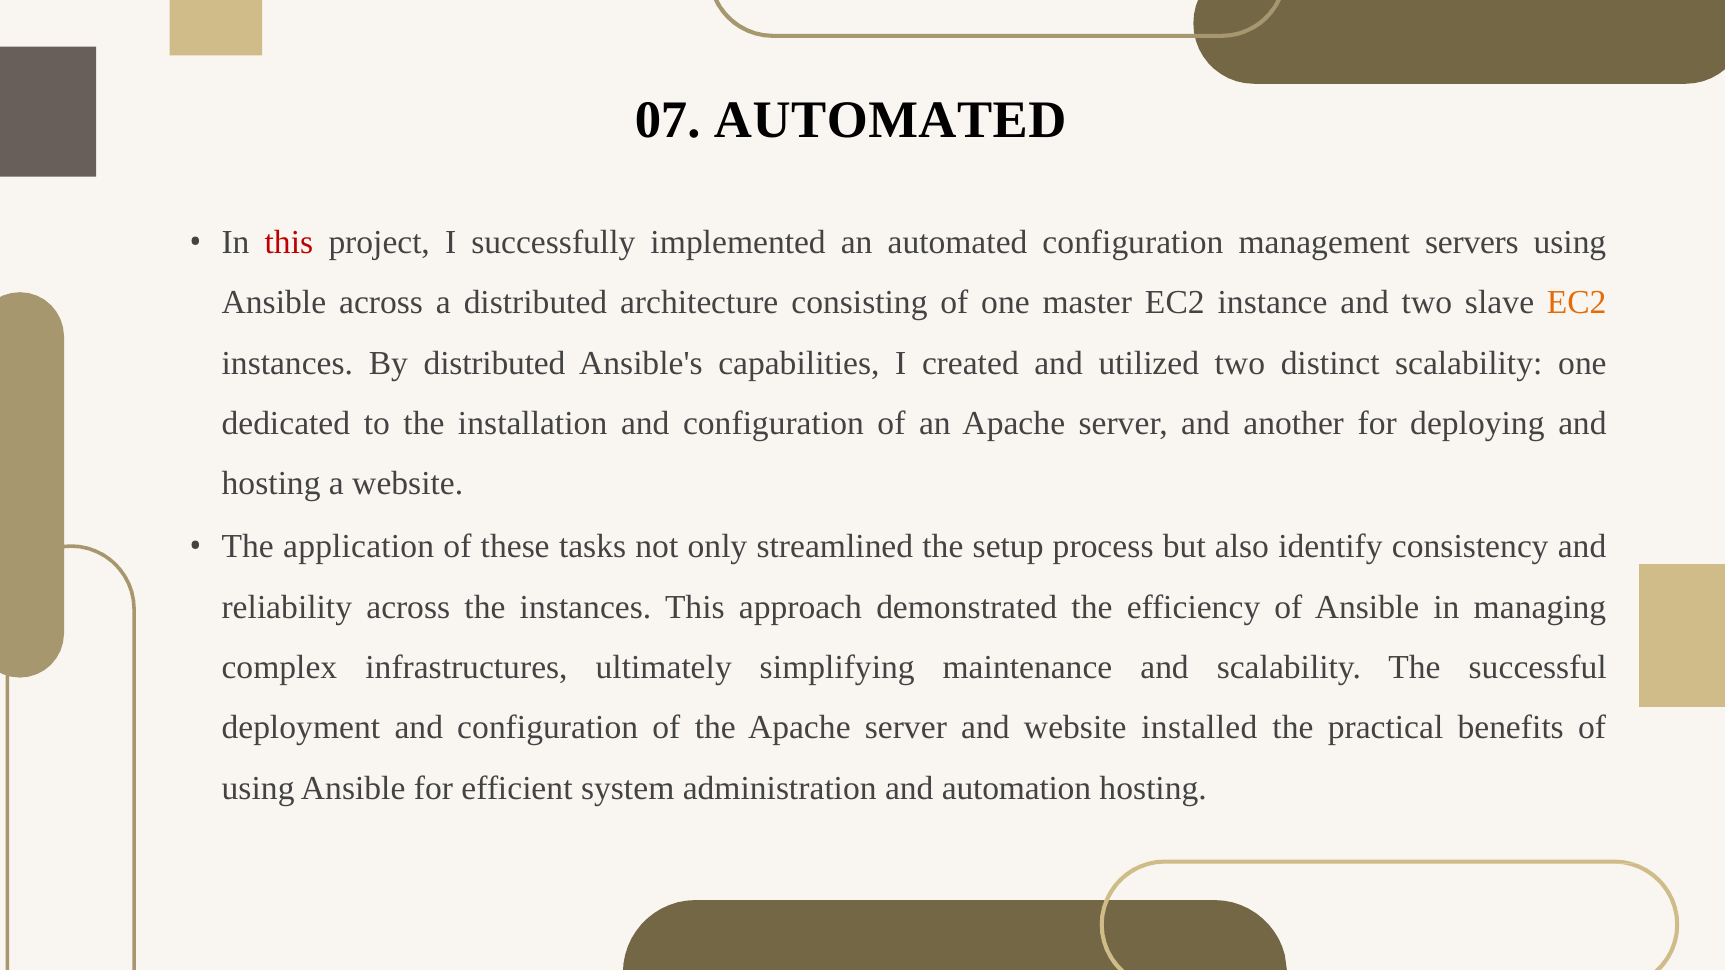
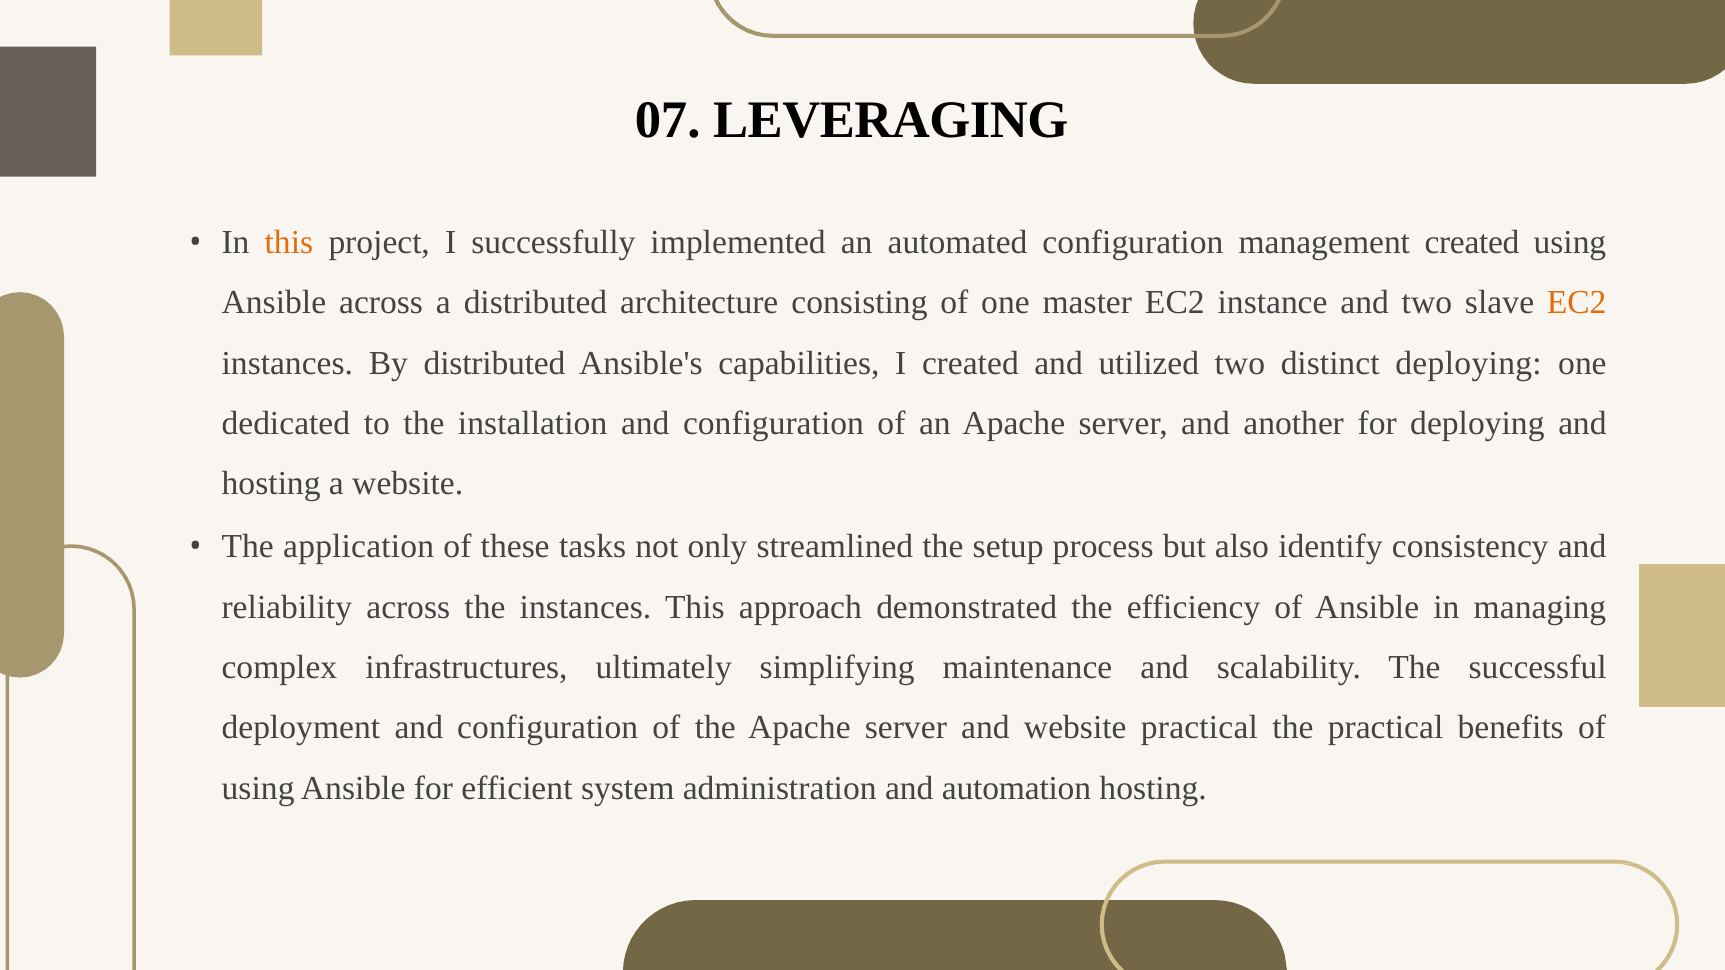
07 AUTOMATED: AUTOMATED -> LEVERAGING
this at (289, 243) colour: red -> orange
management servers: servers -> created
distinct scalability: scalability -> deploying
website installed: installed -> practical
